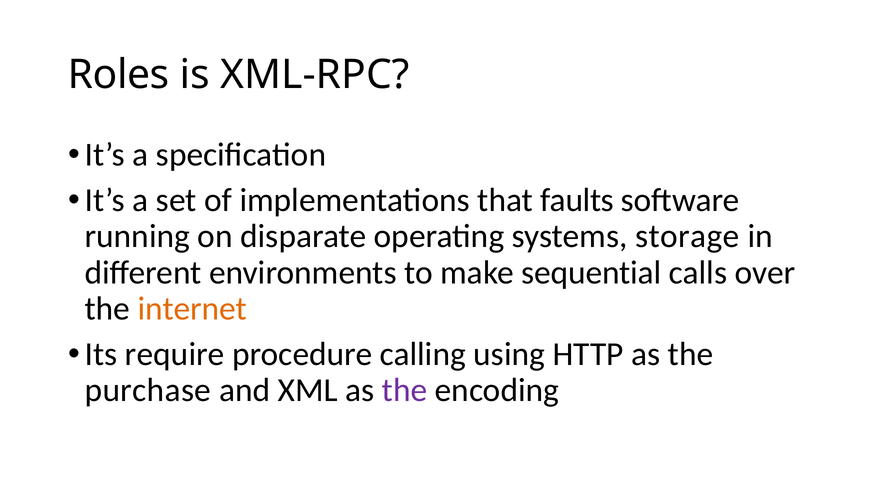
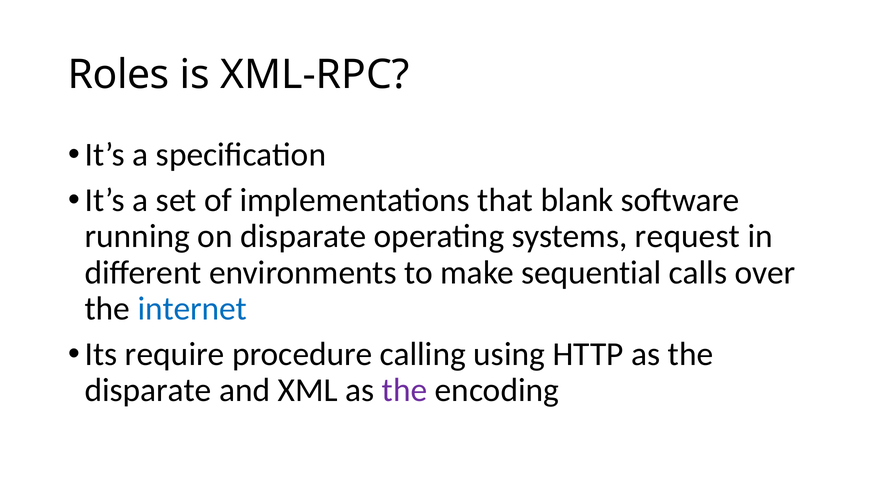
faults: faults -> blank
storage: storage -> request
internet colour: orange -> blue
purchase at (148, 390): purchase -> disparate
